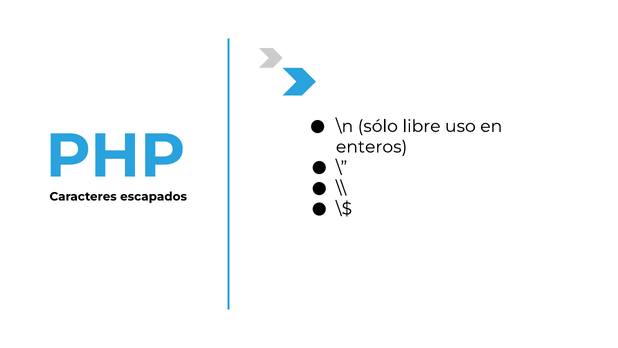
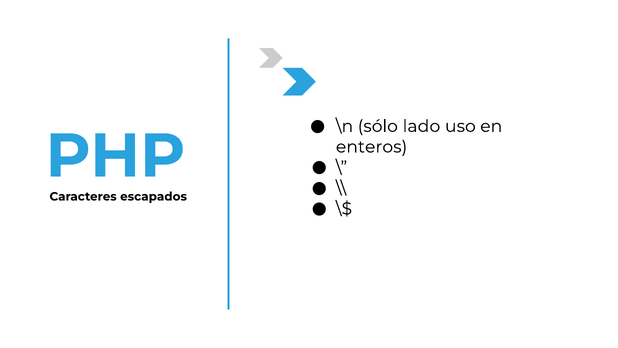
libre: libre -> lado
